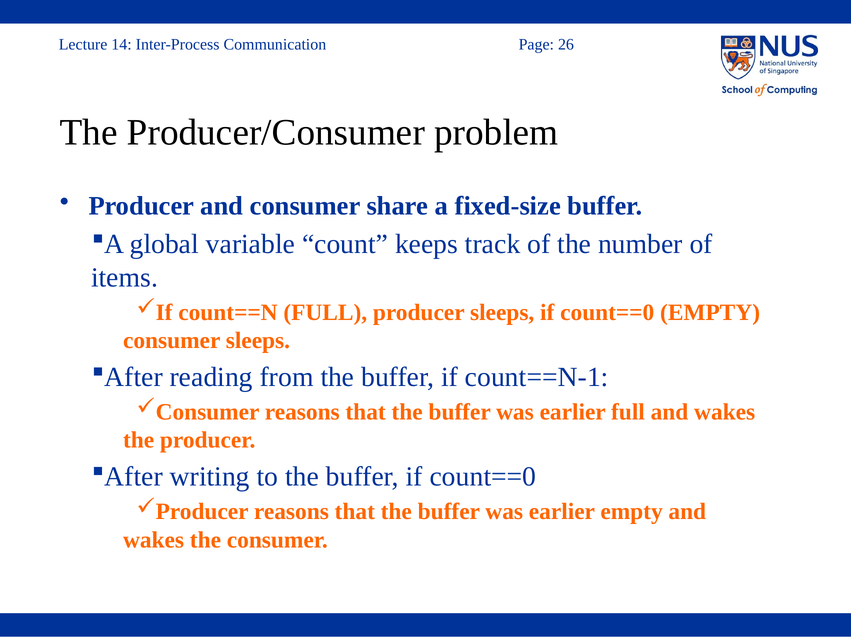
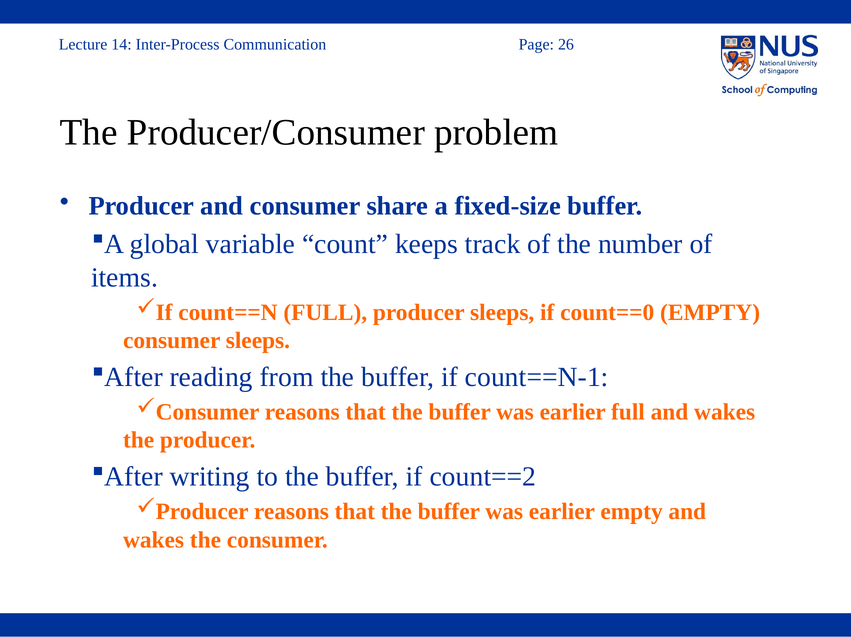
buffer if count==0: count==0 -> count==2
